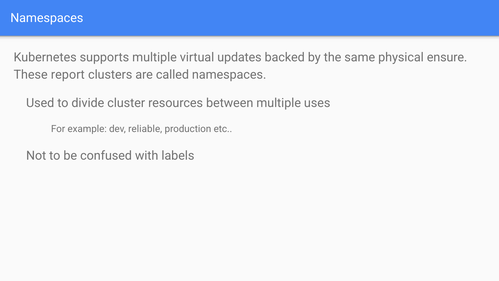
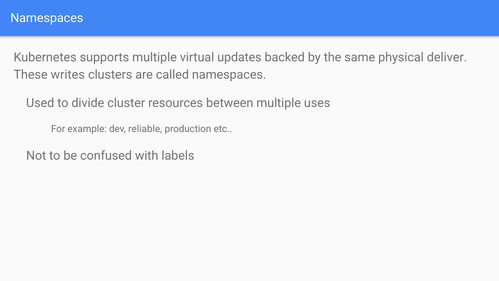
ensure: ensure -> deliver
report: report -> writes
